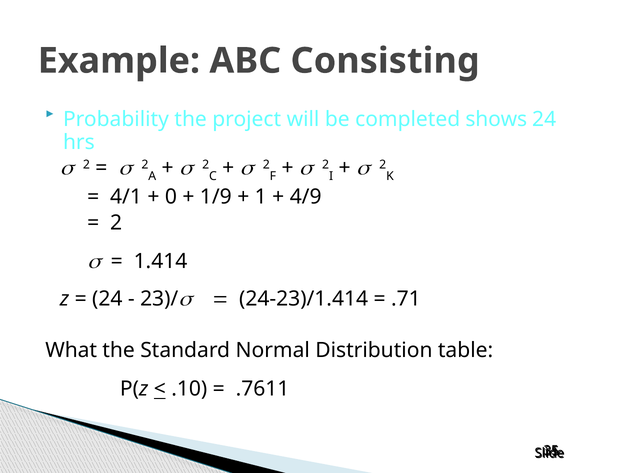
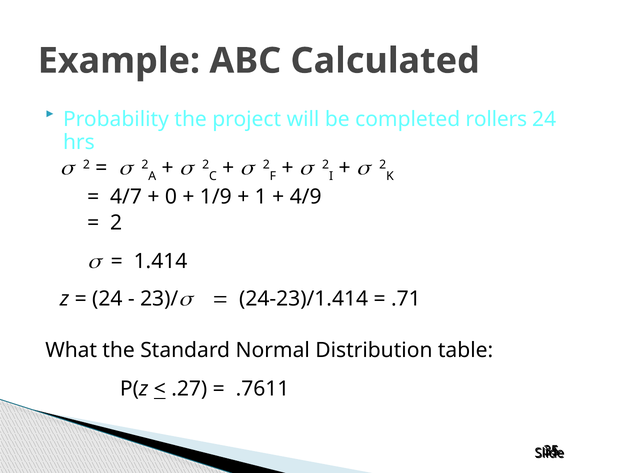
Consisting: Consisting -> Calculated
shows: shows -> rollers
4/1: 4/1 -> 4/7
.10: .10 -> .27
